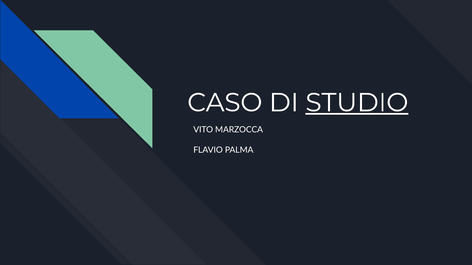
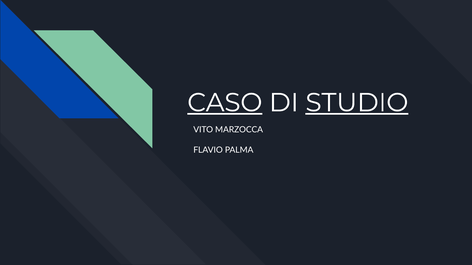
CASO underline: none -> present
